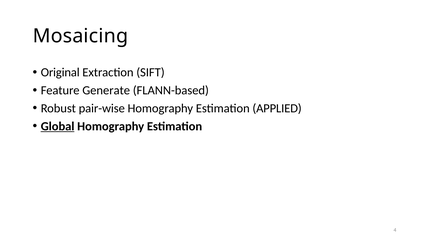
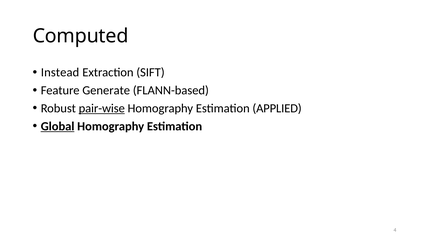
Mosaicing: Mosaicing -> Computed
Original: Original -> Instead
pair-wise underline: none -> present
